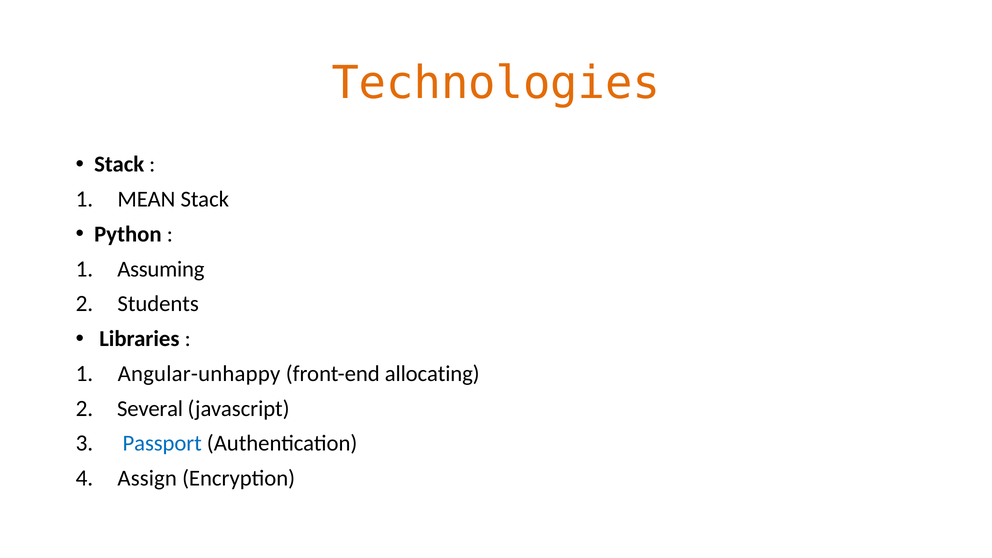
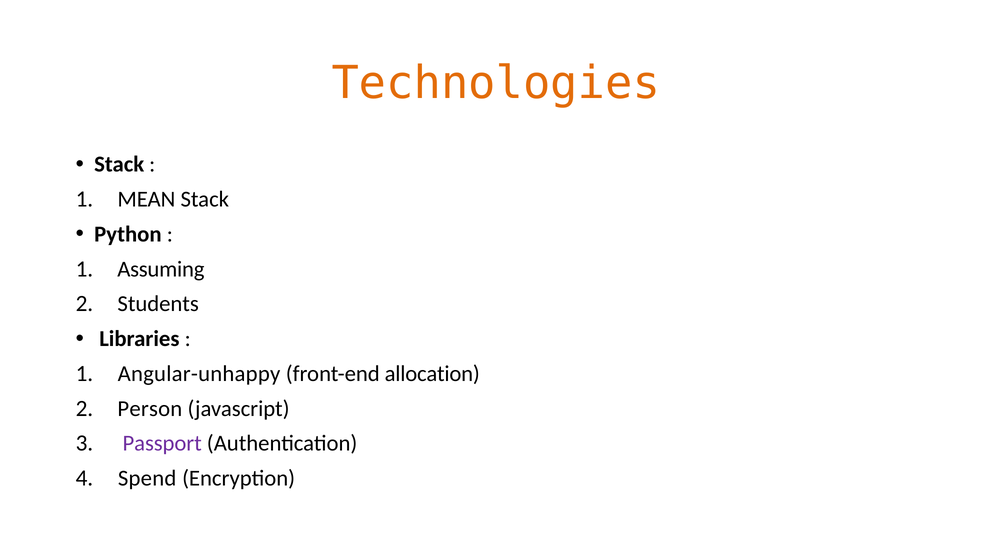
allocating: allocating -> allocation
Several: Several -> Person
Passport colour: blue -> purple
Assign: Assign -> Spend
